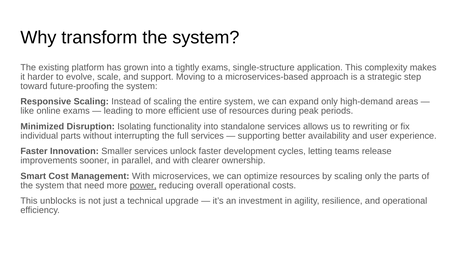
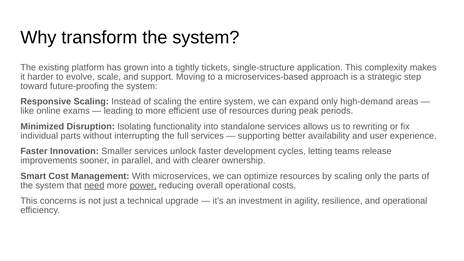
tightly exams: exams -> tickets
need underline: none -> present
unblocks: unblocks -> concerns
